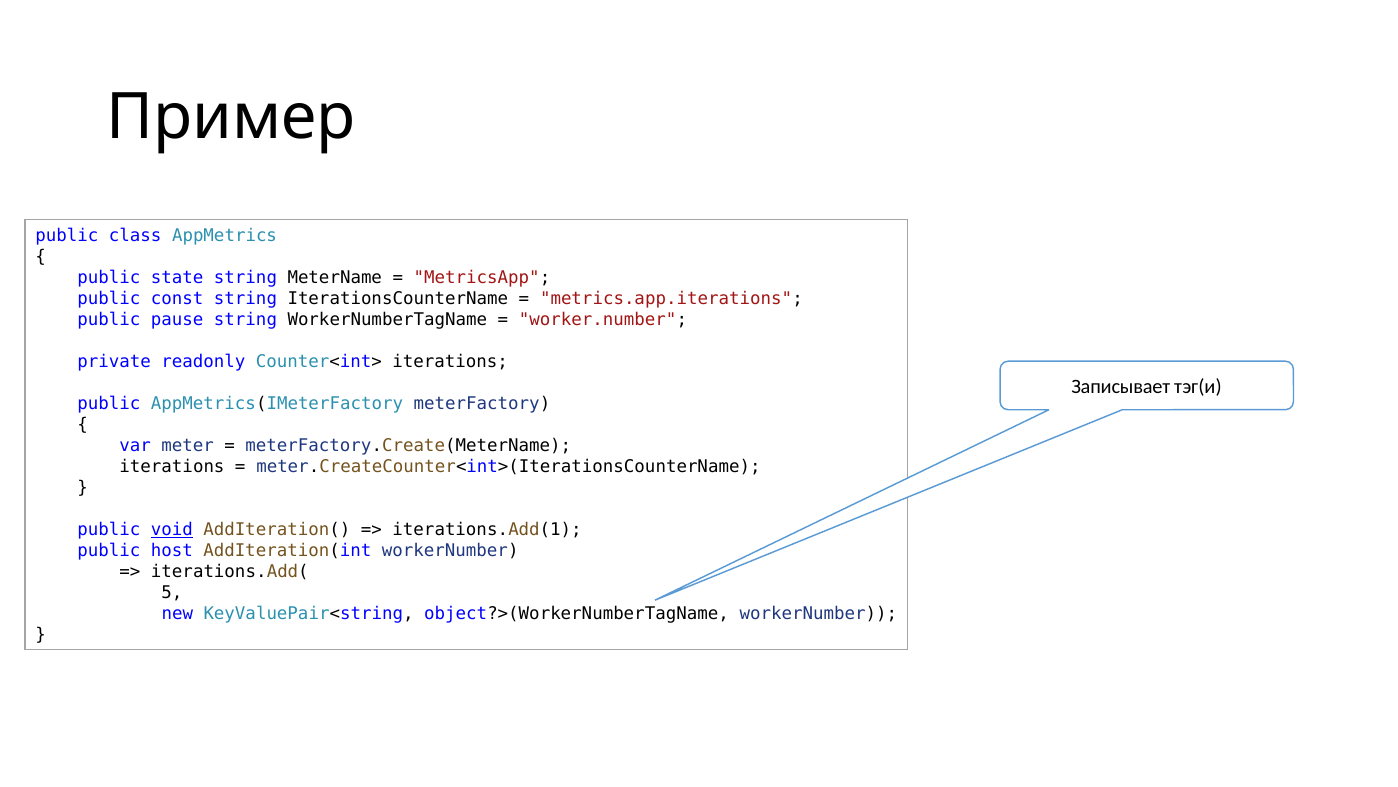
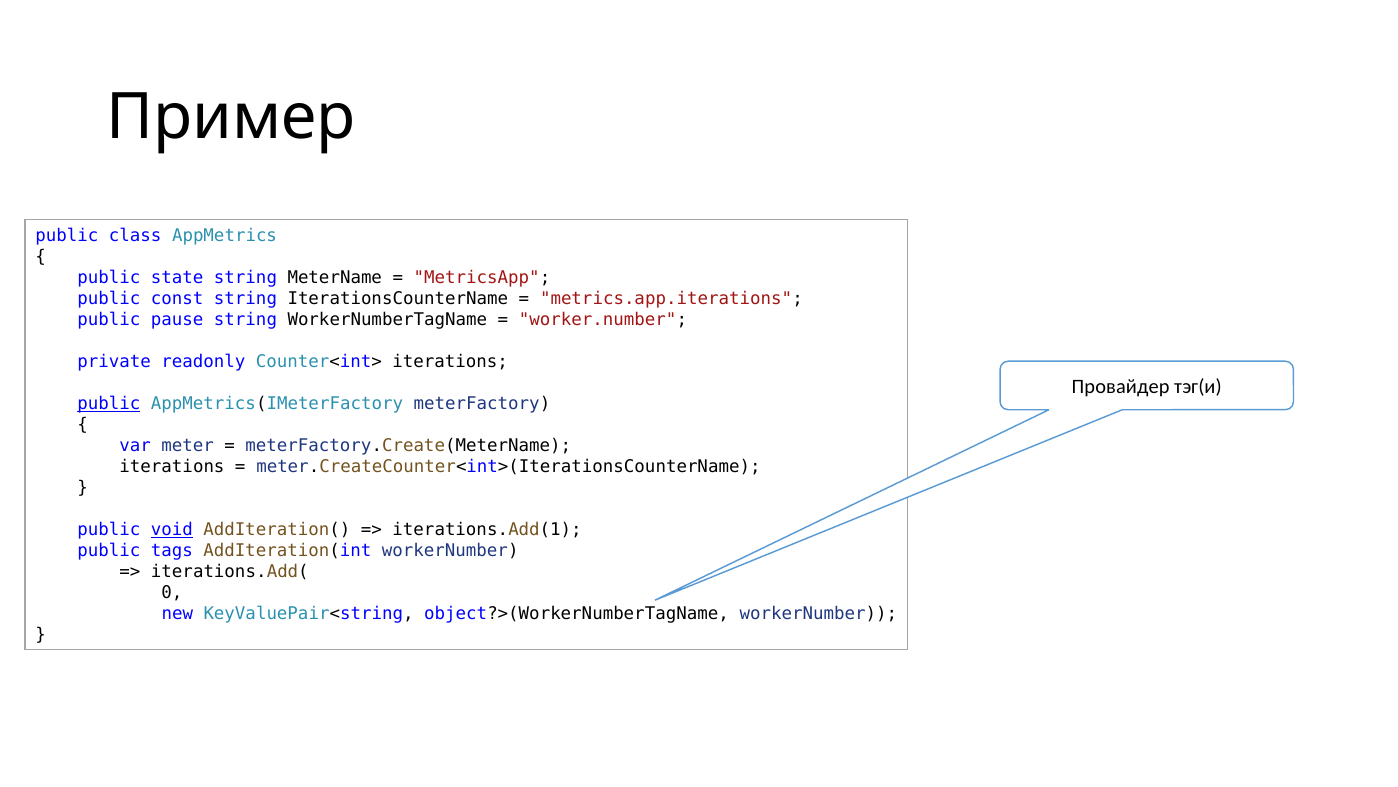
Записывает: Записывает -> Провайдер
public at (109, 404) underline: none -> present
host: host -> tags
5: 5 -> 0
